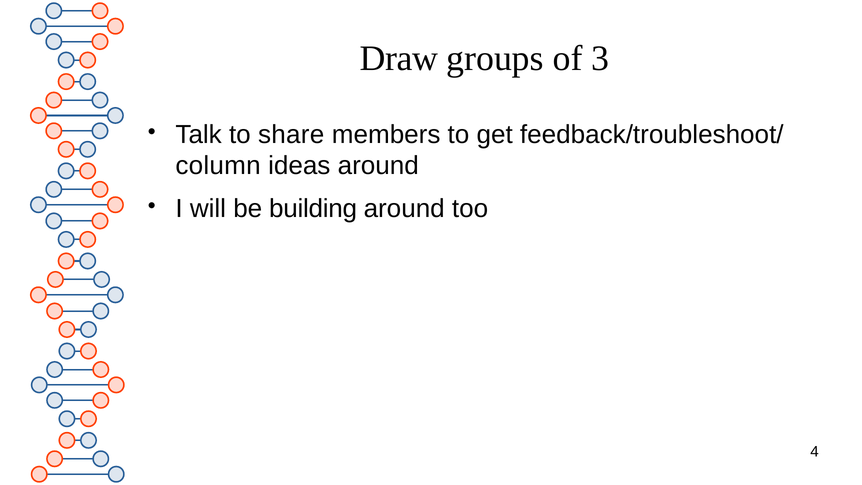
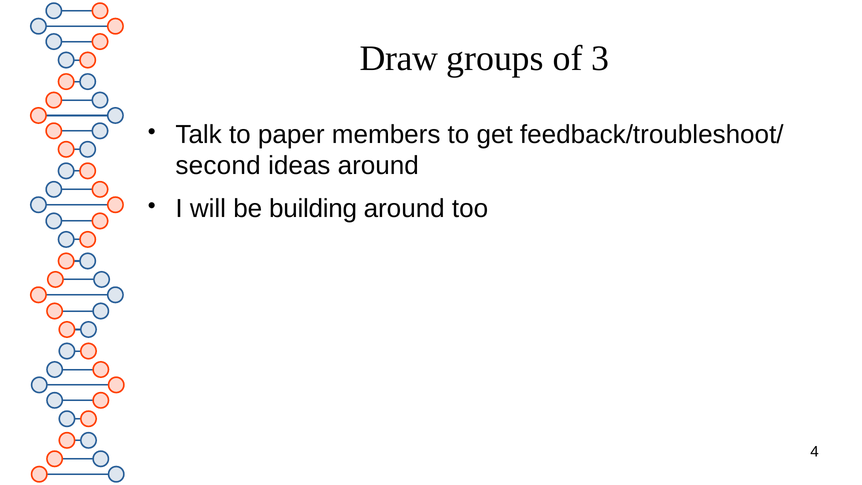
share: share -> paper
column: column -> second
